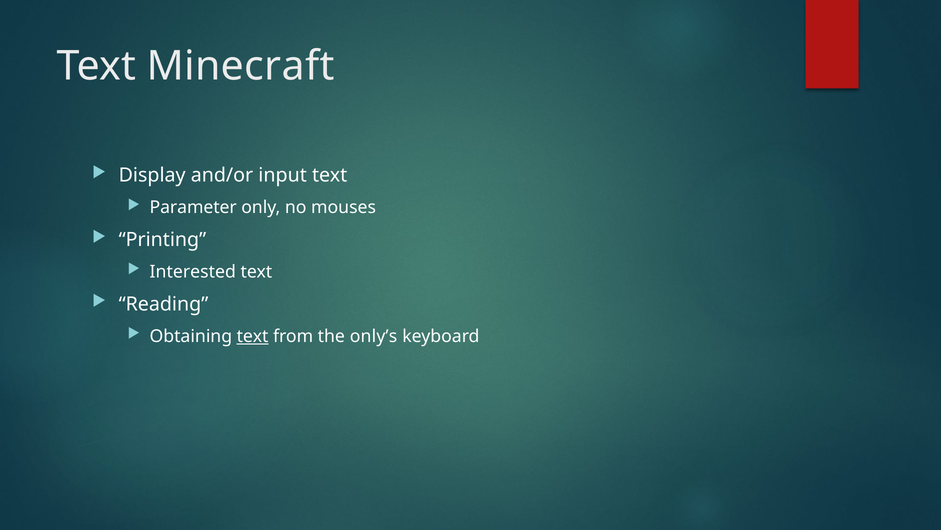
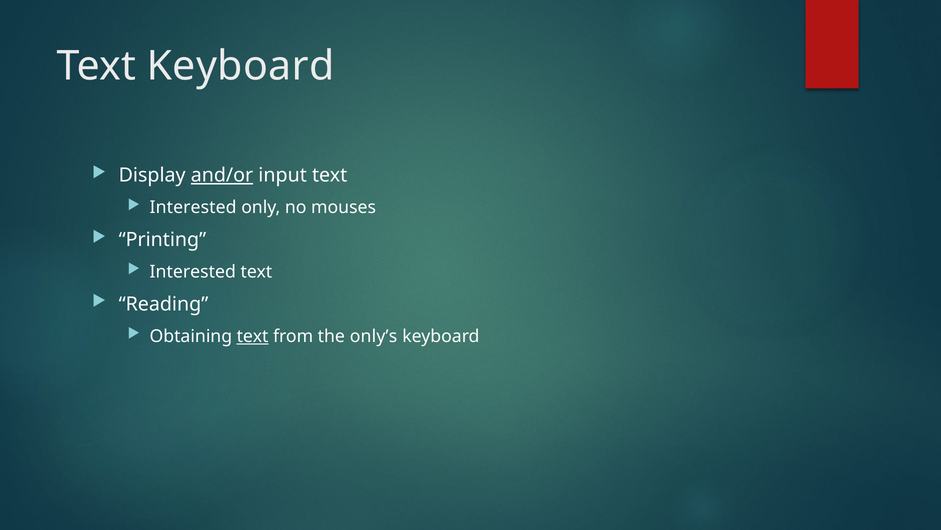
Text Minecraft: Minecraft -> Keyboard
and/or underline: none -> present
Parameter at (193, 207): Parameter -> Interested
